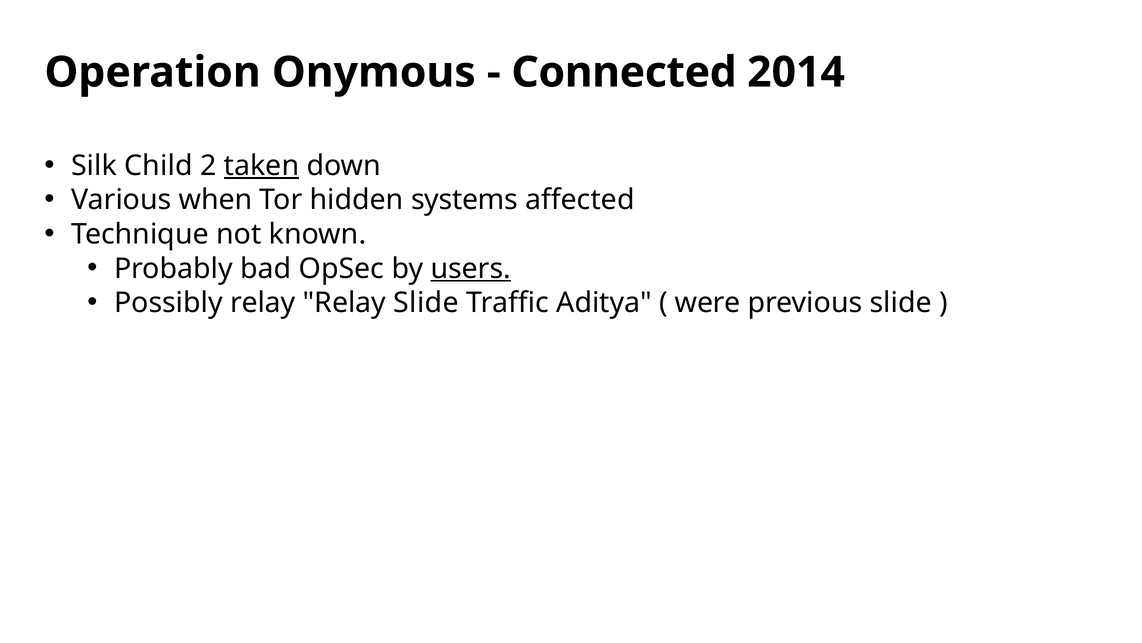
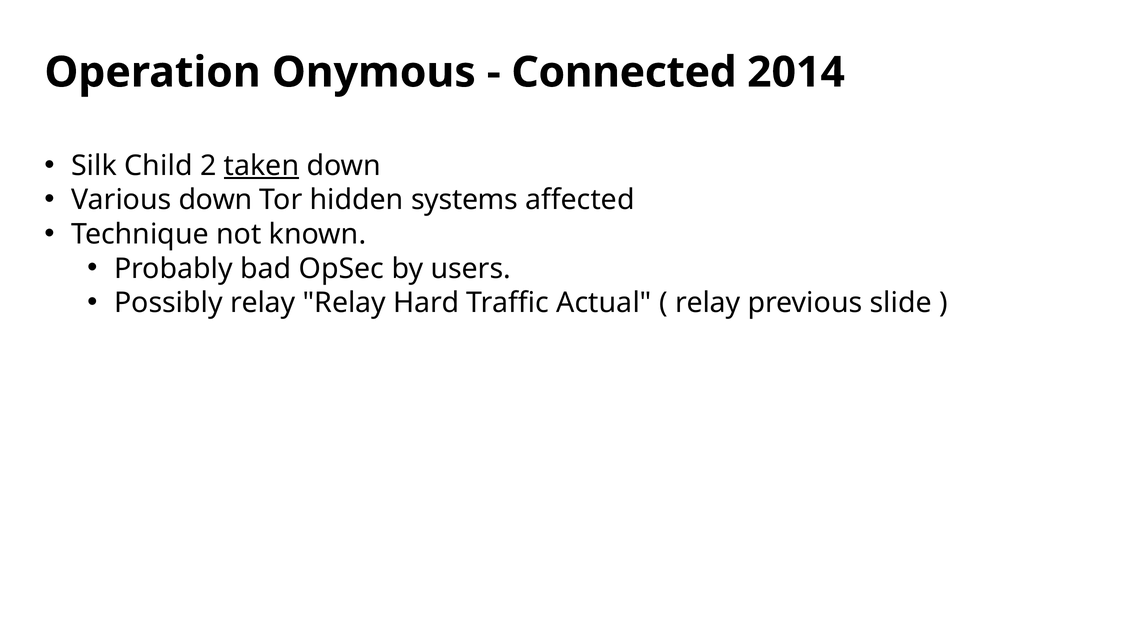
Various when: when -> down
users underline: present -> none
Relay Slide: Slide -> Hard
Aditya: Aditya -> Actual
were at (708, 303): were -> relay
